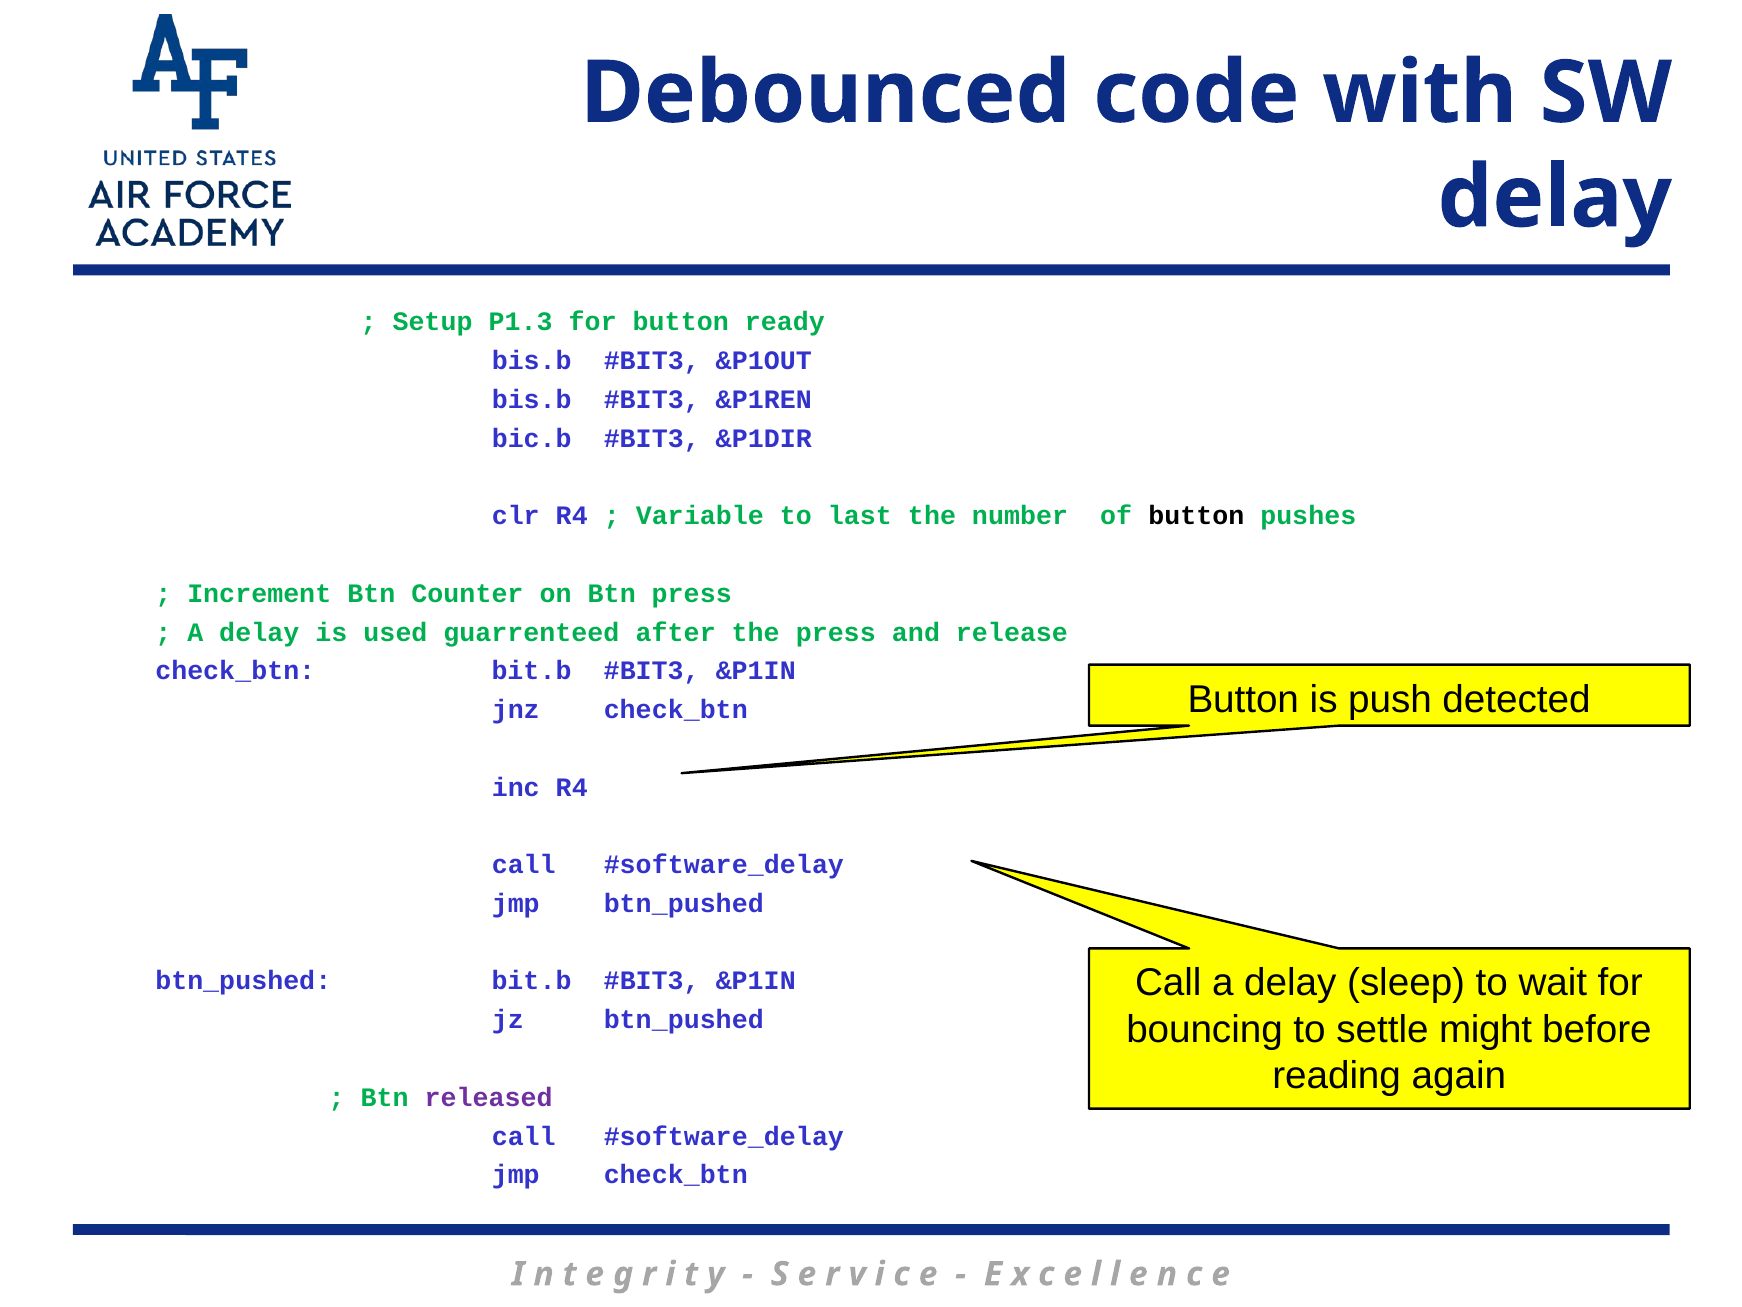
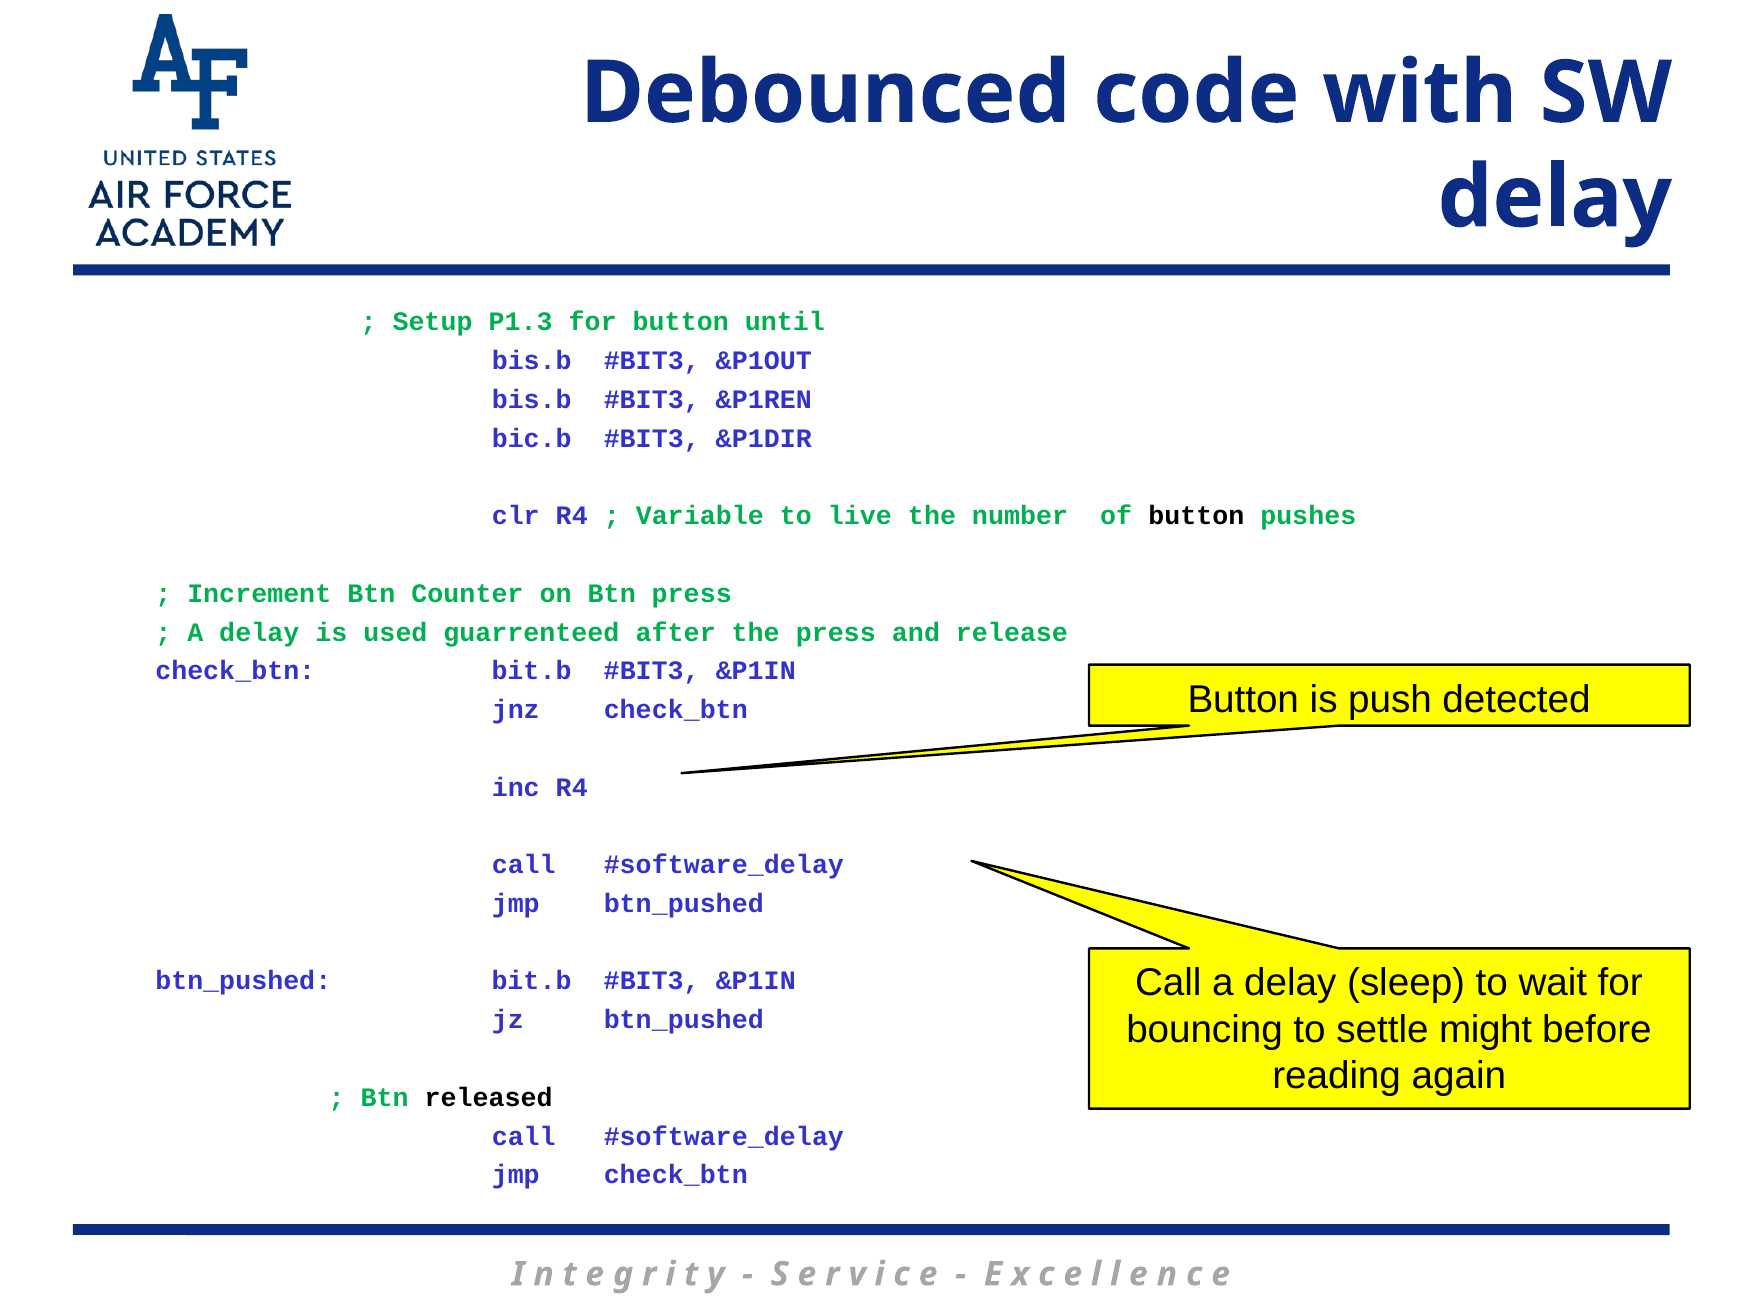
ready: ready -> until
last: last -> live
released colour: purple -> black
